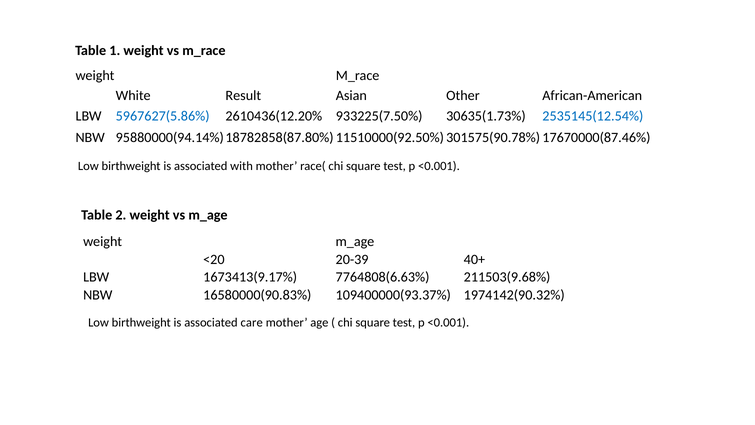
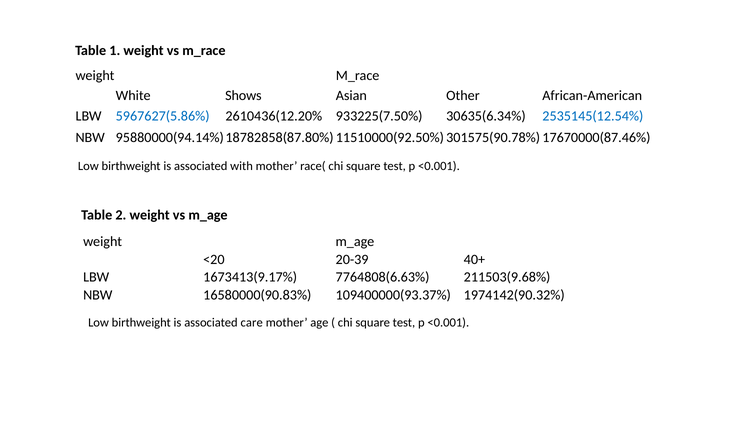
Result: Result -> Shows
30635(1.73%: 30635(1.73% -> 30635(6.34%
